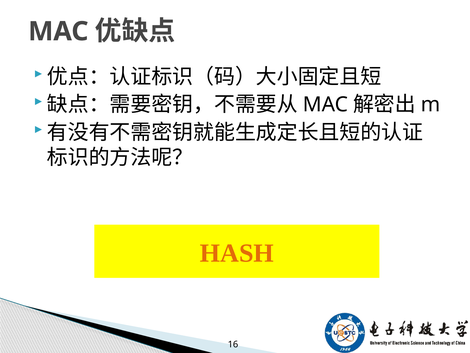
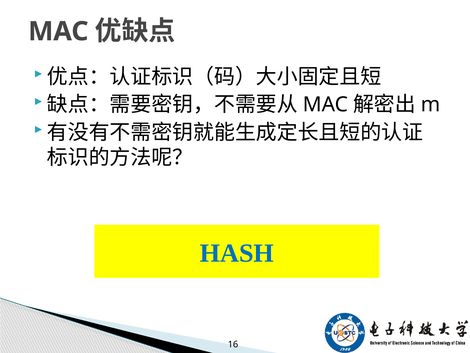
HASH colour: orange -> blue
